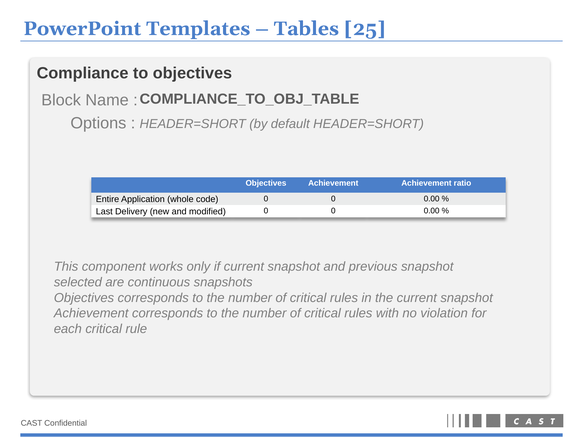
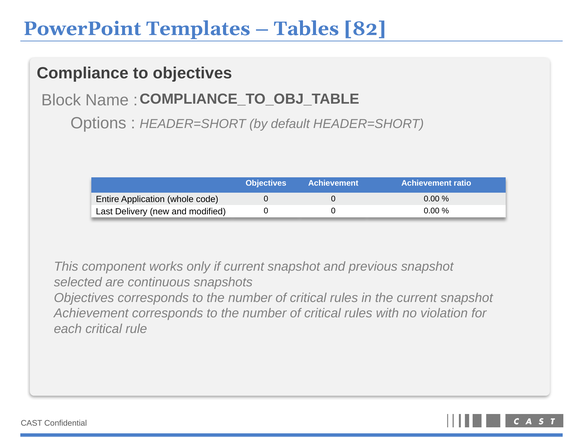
25: 25 -> 82
